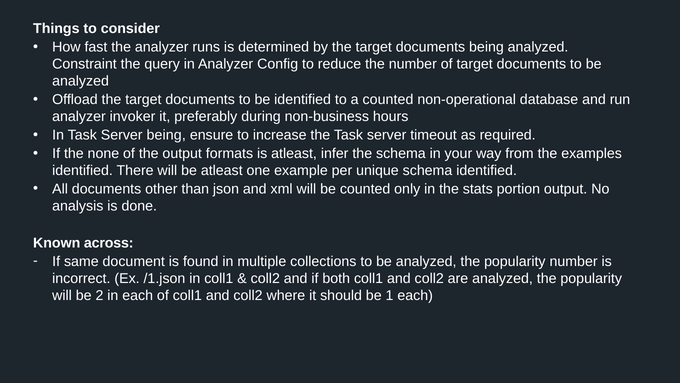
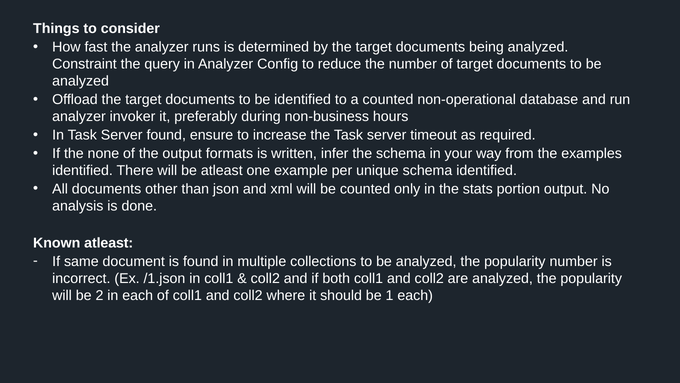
Server being: being -> found
is atleast: atleast -> written
Known across: across -> atleast
